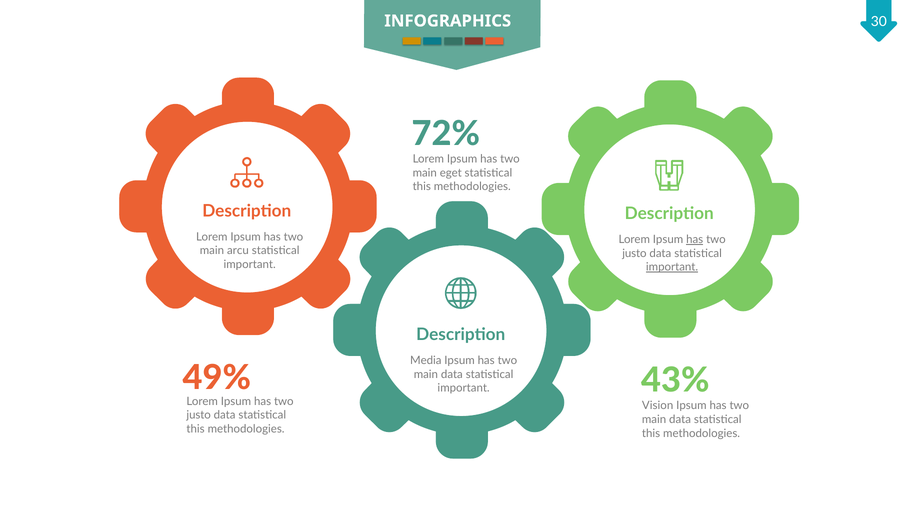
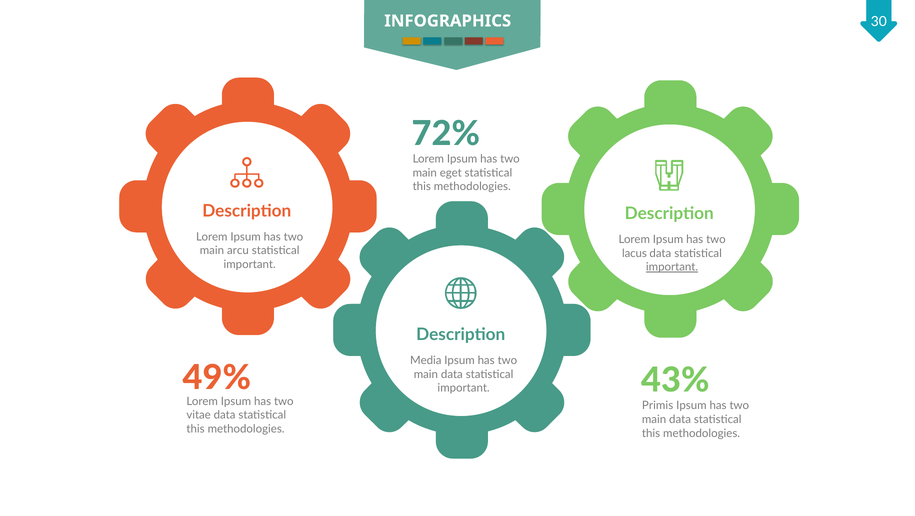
has at (695, 240) underline: present -> none
justo at (634, 253): justo -> lacus
Vision: Vision -> Primis
justo at (199, 415): justo -> vitae
